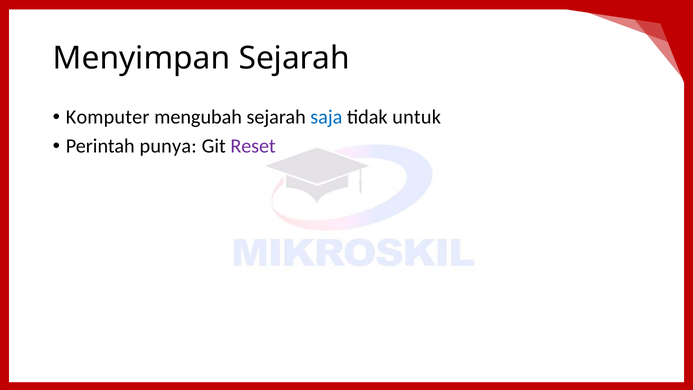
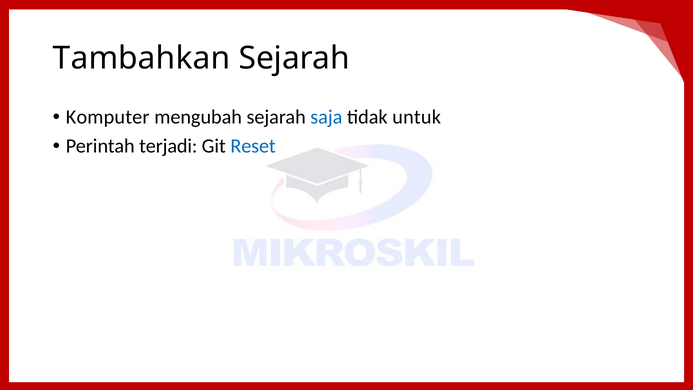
Menyimpan: Menyimpan -> Tambahkan
punya: punya -> terjadi
Reset colour: purple -> blue
